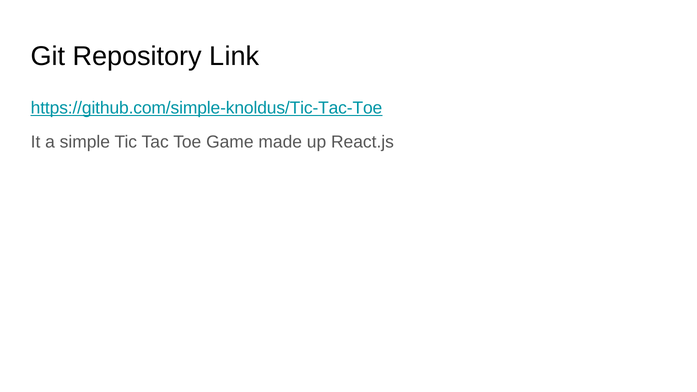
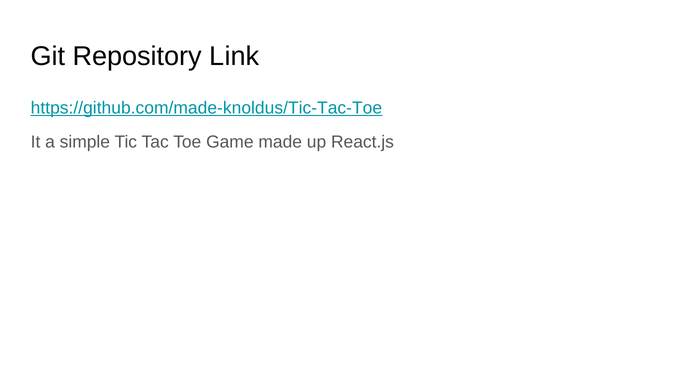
https://github.com/simple-knoldus/Tic-Tac-Toe: https://github.com/simple-knoldus/Tic-Tac-Toe -> https://github.com/made-knoldus/Tic-Tac-Toe
